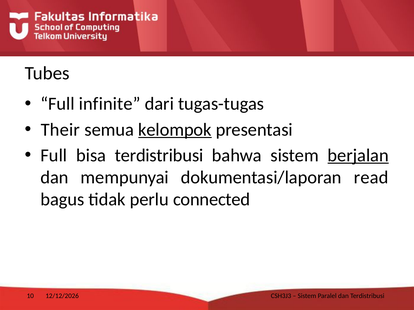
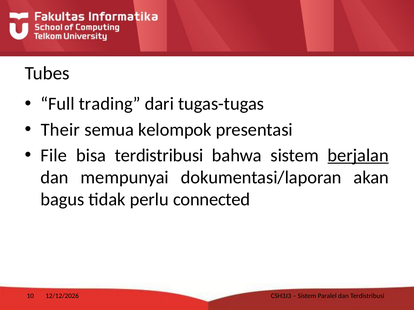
infinite: infinite -> trading
kelompok underline: present -> none
Full at (54, 156): Full -> File
read: read -> akan
